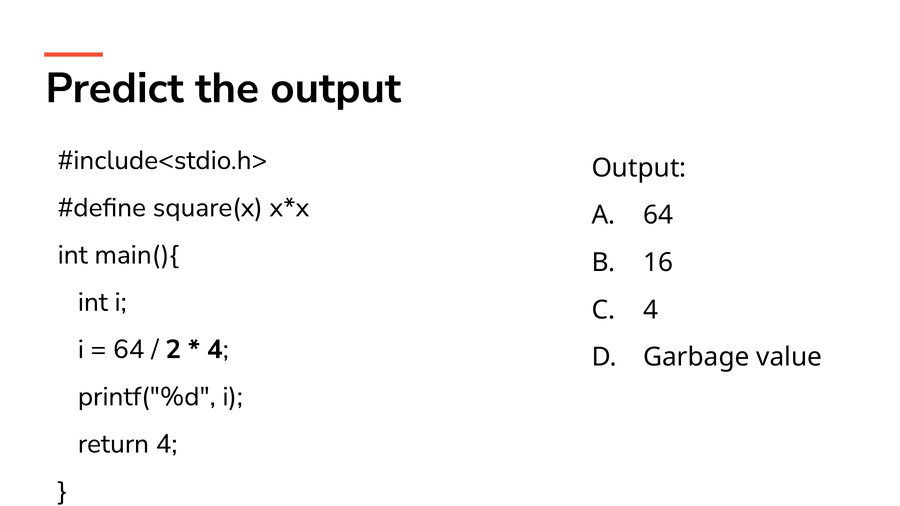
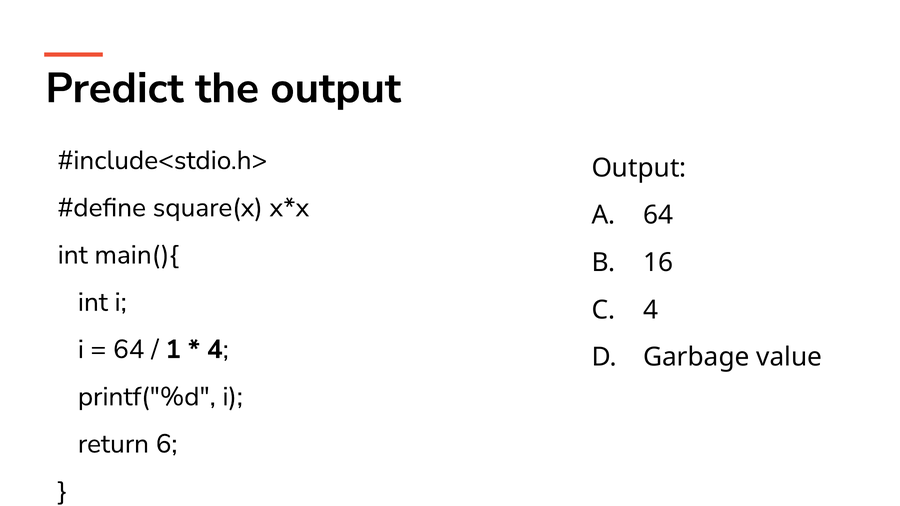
2: 2 -> 1
return 4: 4 -> 6
